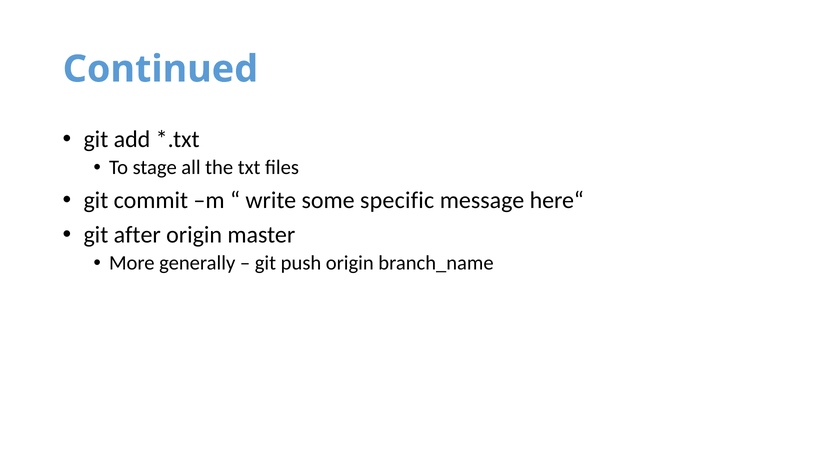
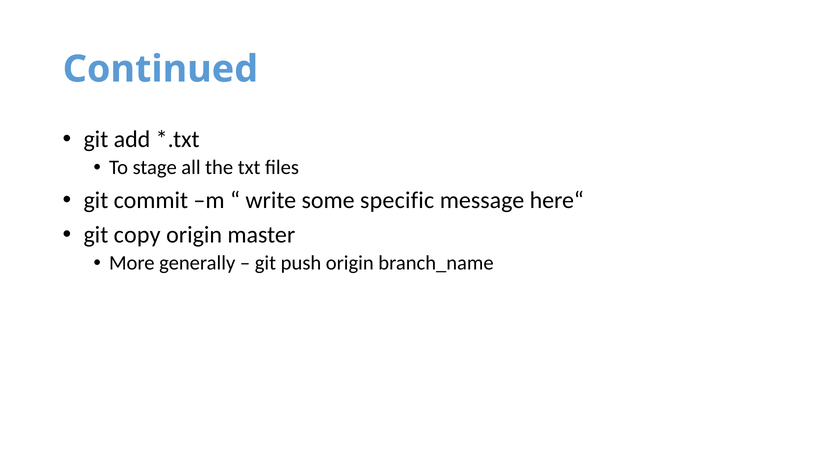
after: after -> copy
